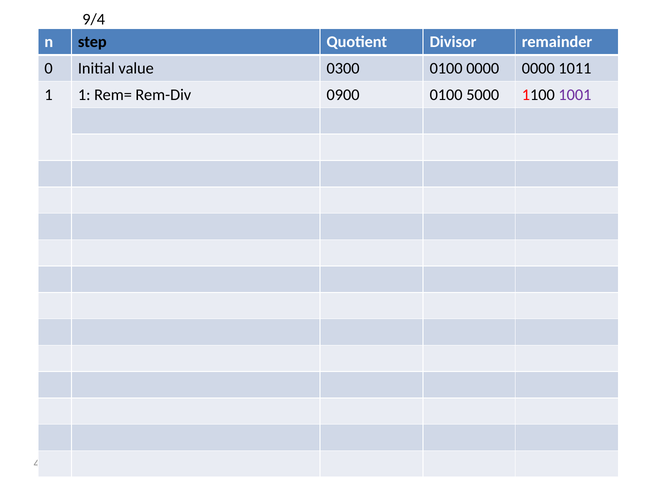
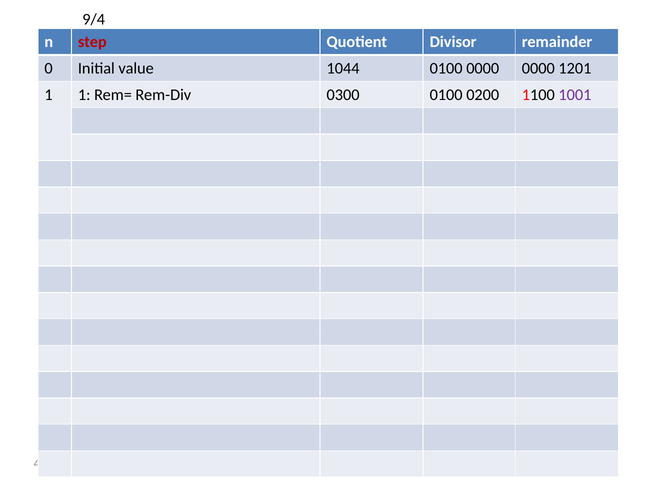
step colour: black -> red
0300: 0300 -> 1044
1011: 1011 -> 1201
0900: 0900 -> 0300
5000: 5000 -> 0200
